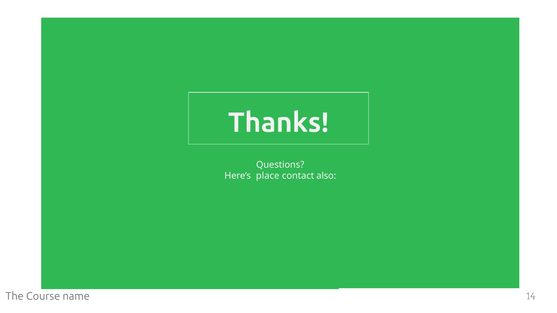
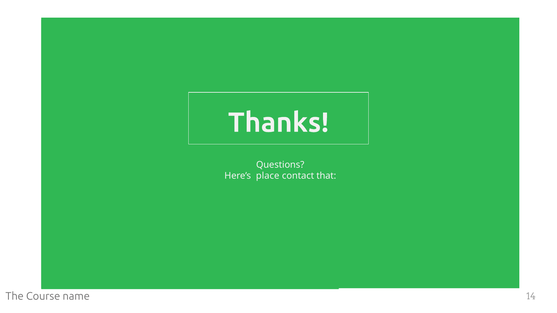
also: also -> that
